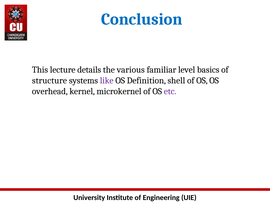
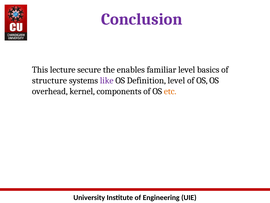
Conclusion colour: blue -> purple
details: details -> secure
various: various -> enables
Definition shell: shell -> level
microkernel: microkernel -> components
etc colour: purple -> orange
